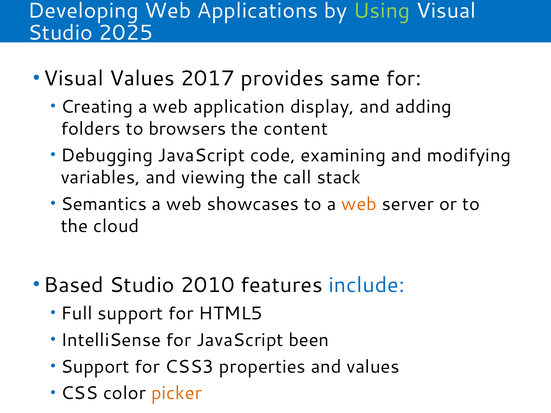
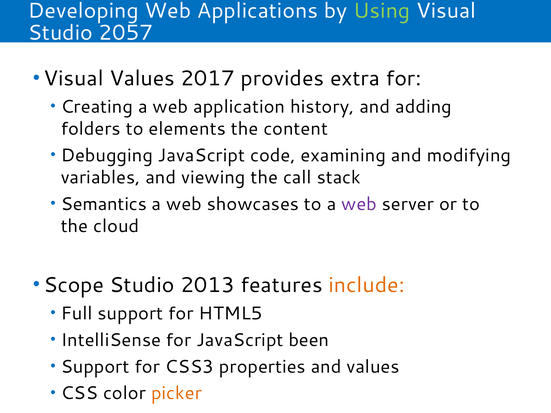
2025: 2025 -> 2057
same: same -> extra
display: display -> history
browsers: browsers -> elements
web at (359, 204) colour: orange -> purple
Based: Based -> Scope
2010: 2010 -> 2013
include colour: blue -> orange
